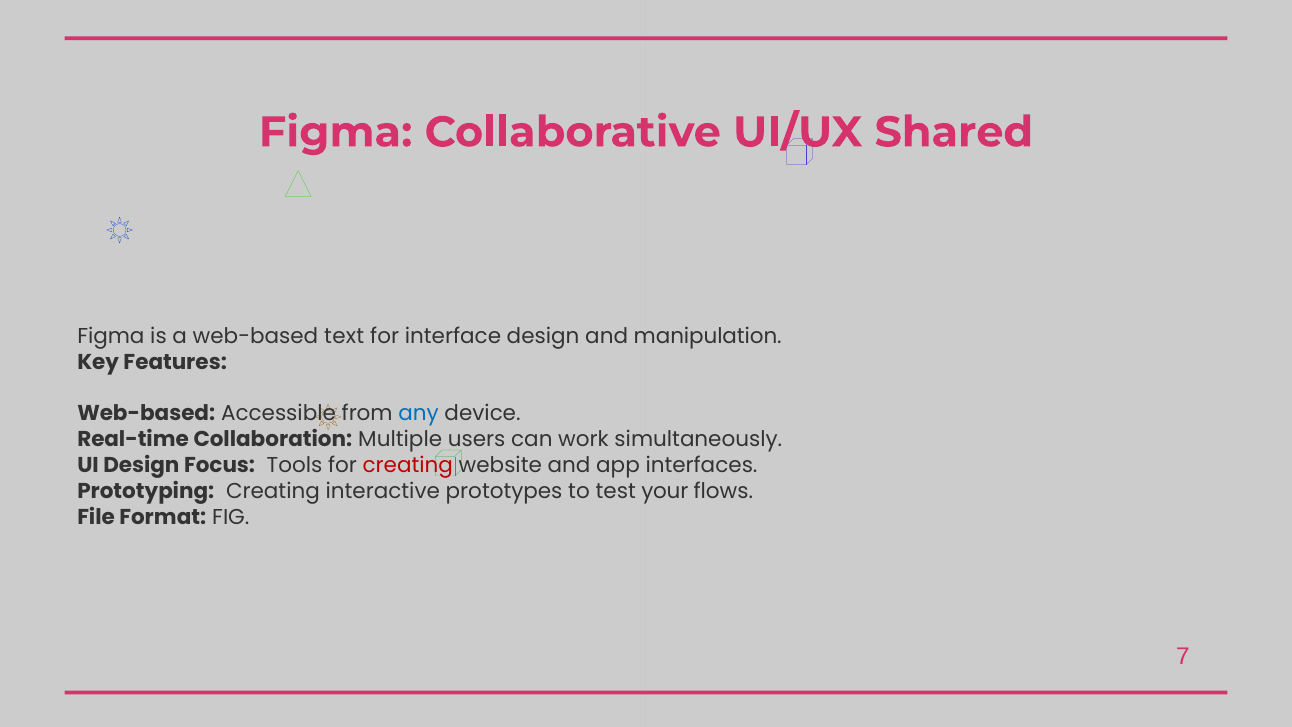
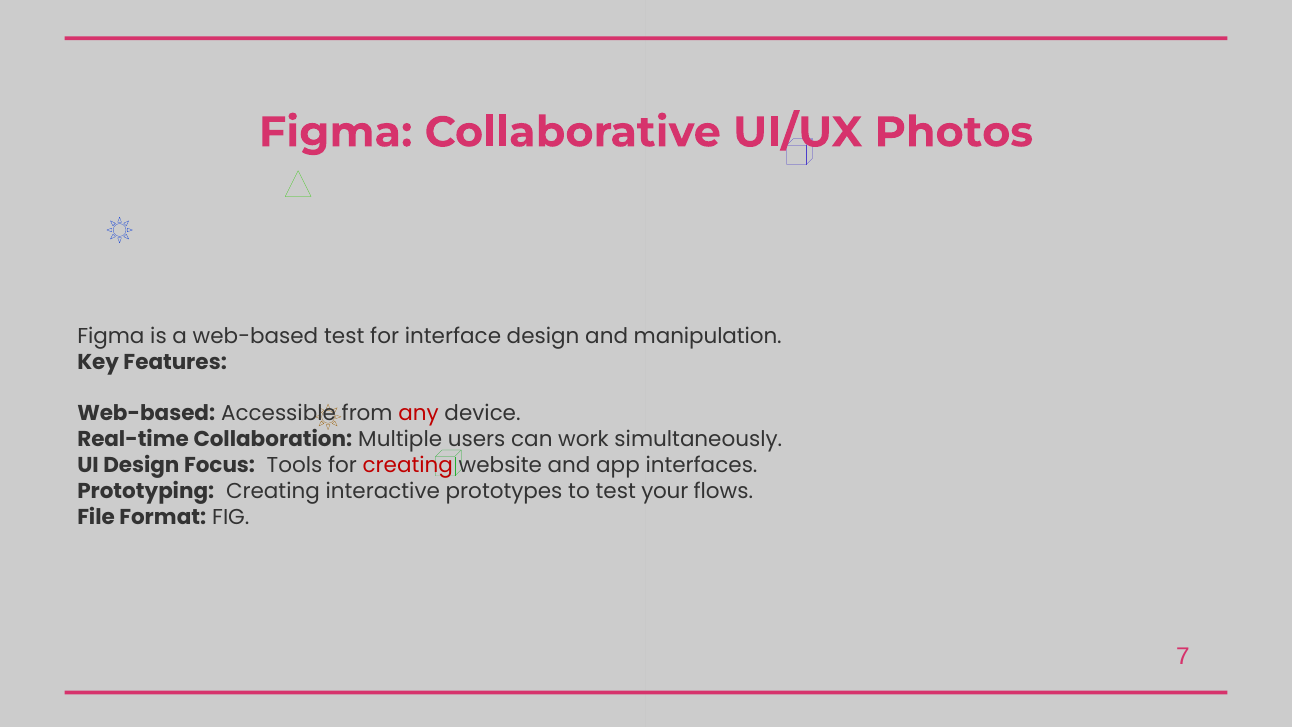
Shared: Shared -> Photos
web-based text: text -> test
any colour: blue -> red
